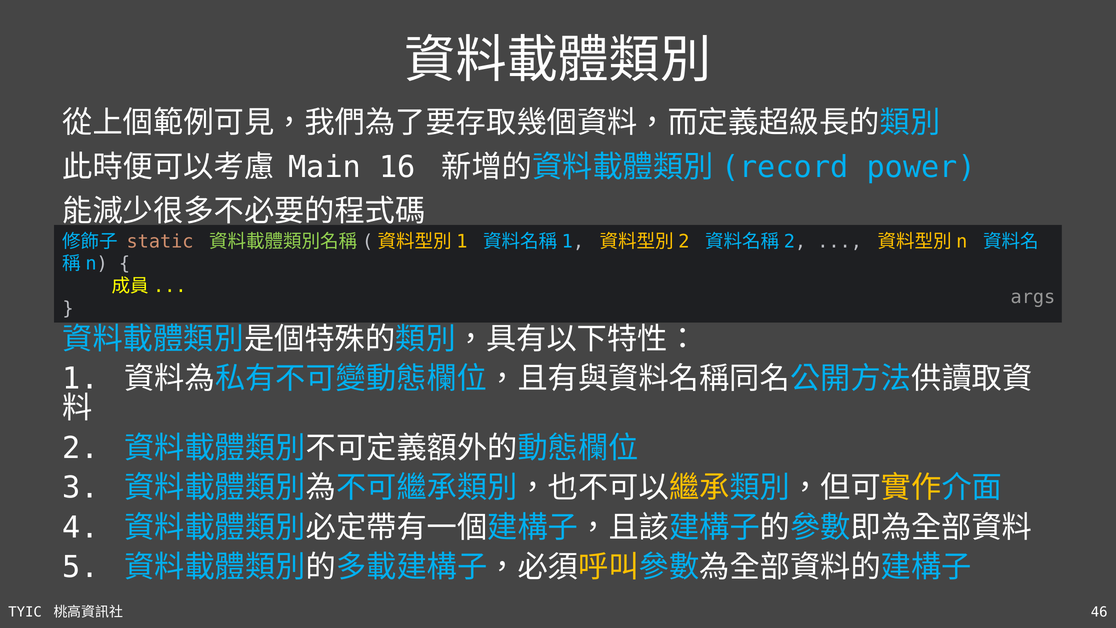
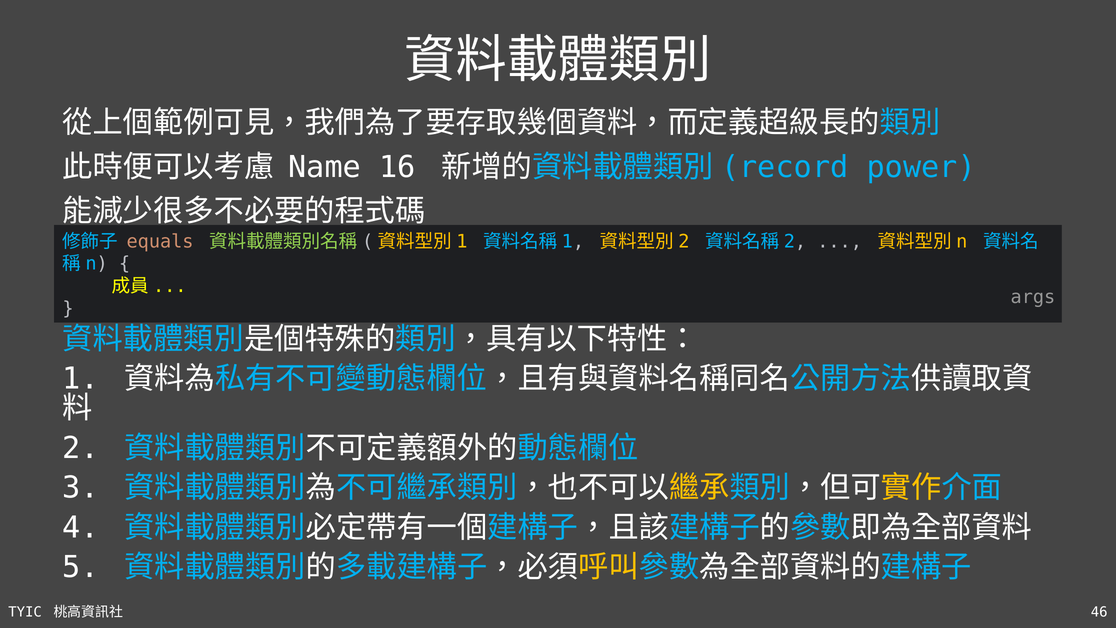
Main: Main -> Name
static: static -> equals
